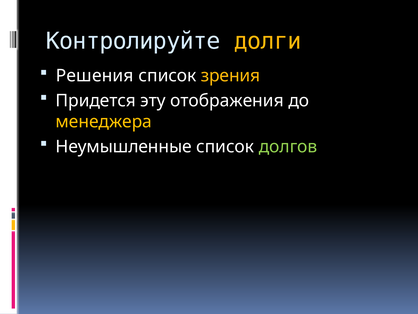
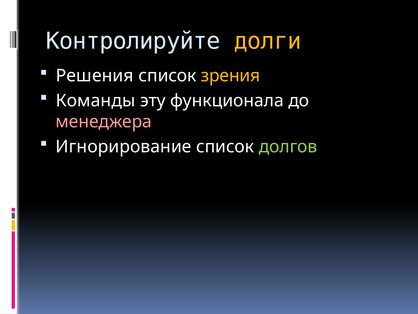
Придется: Придется -> Команды
отображения: отображения -> функционала
менеджера colour: yellow -> pink
Неумышленные: Неумышленные -> Игнорирование
